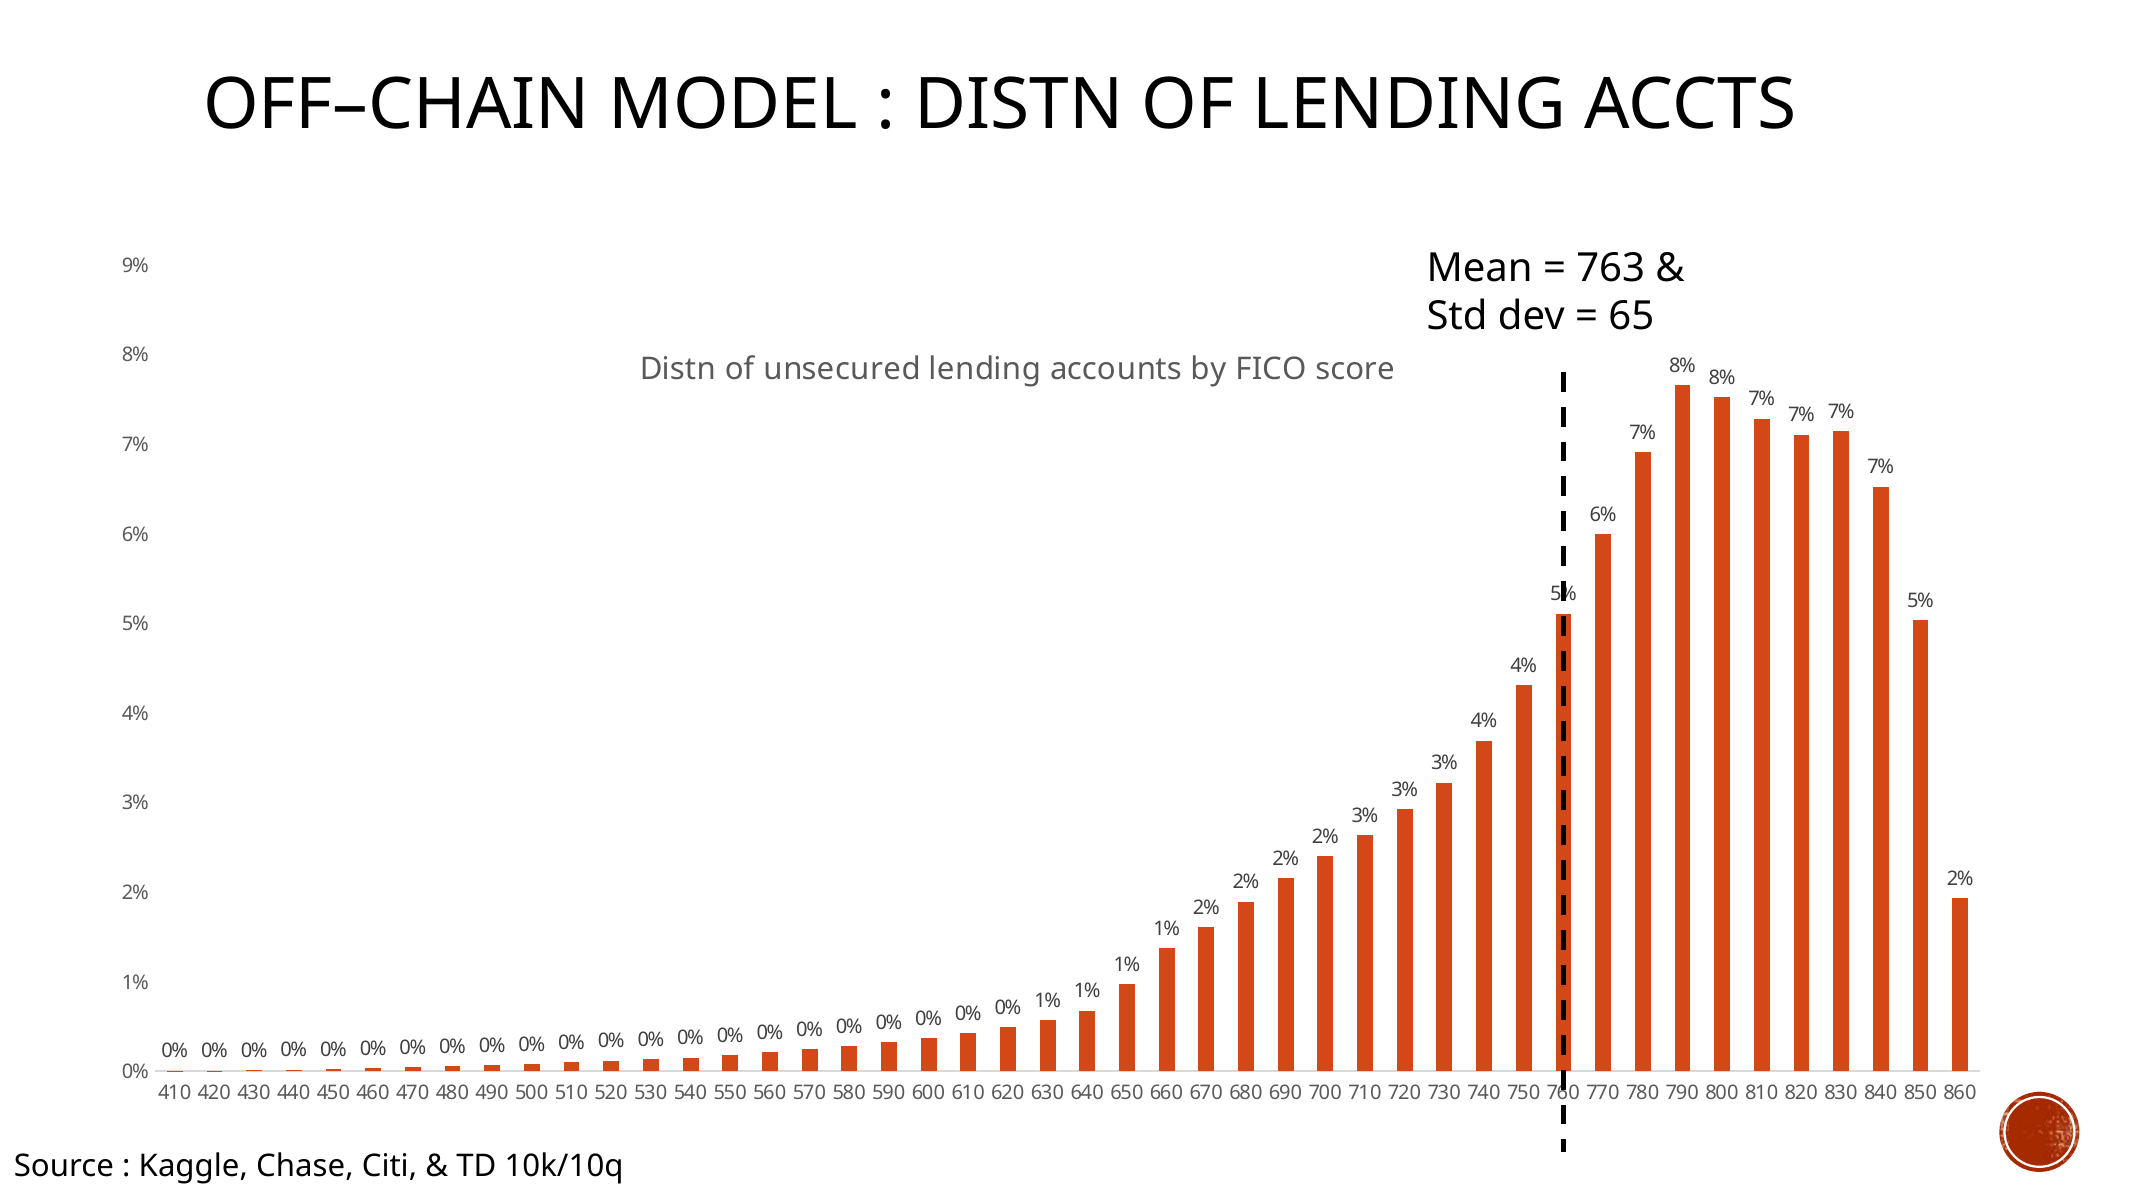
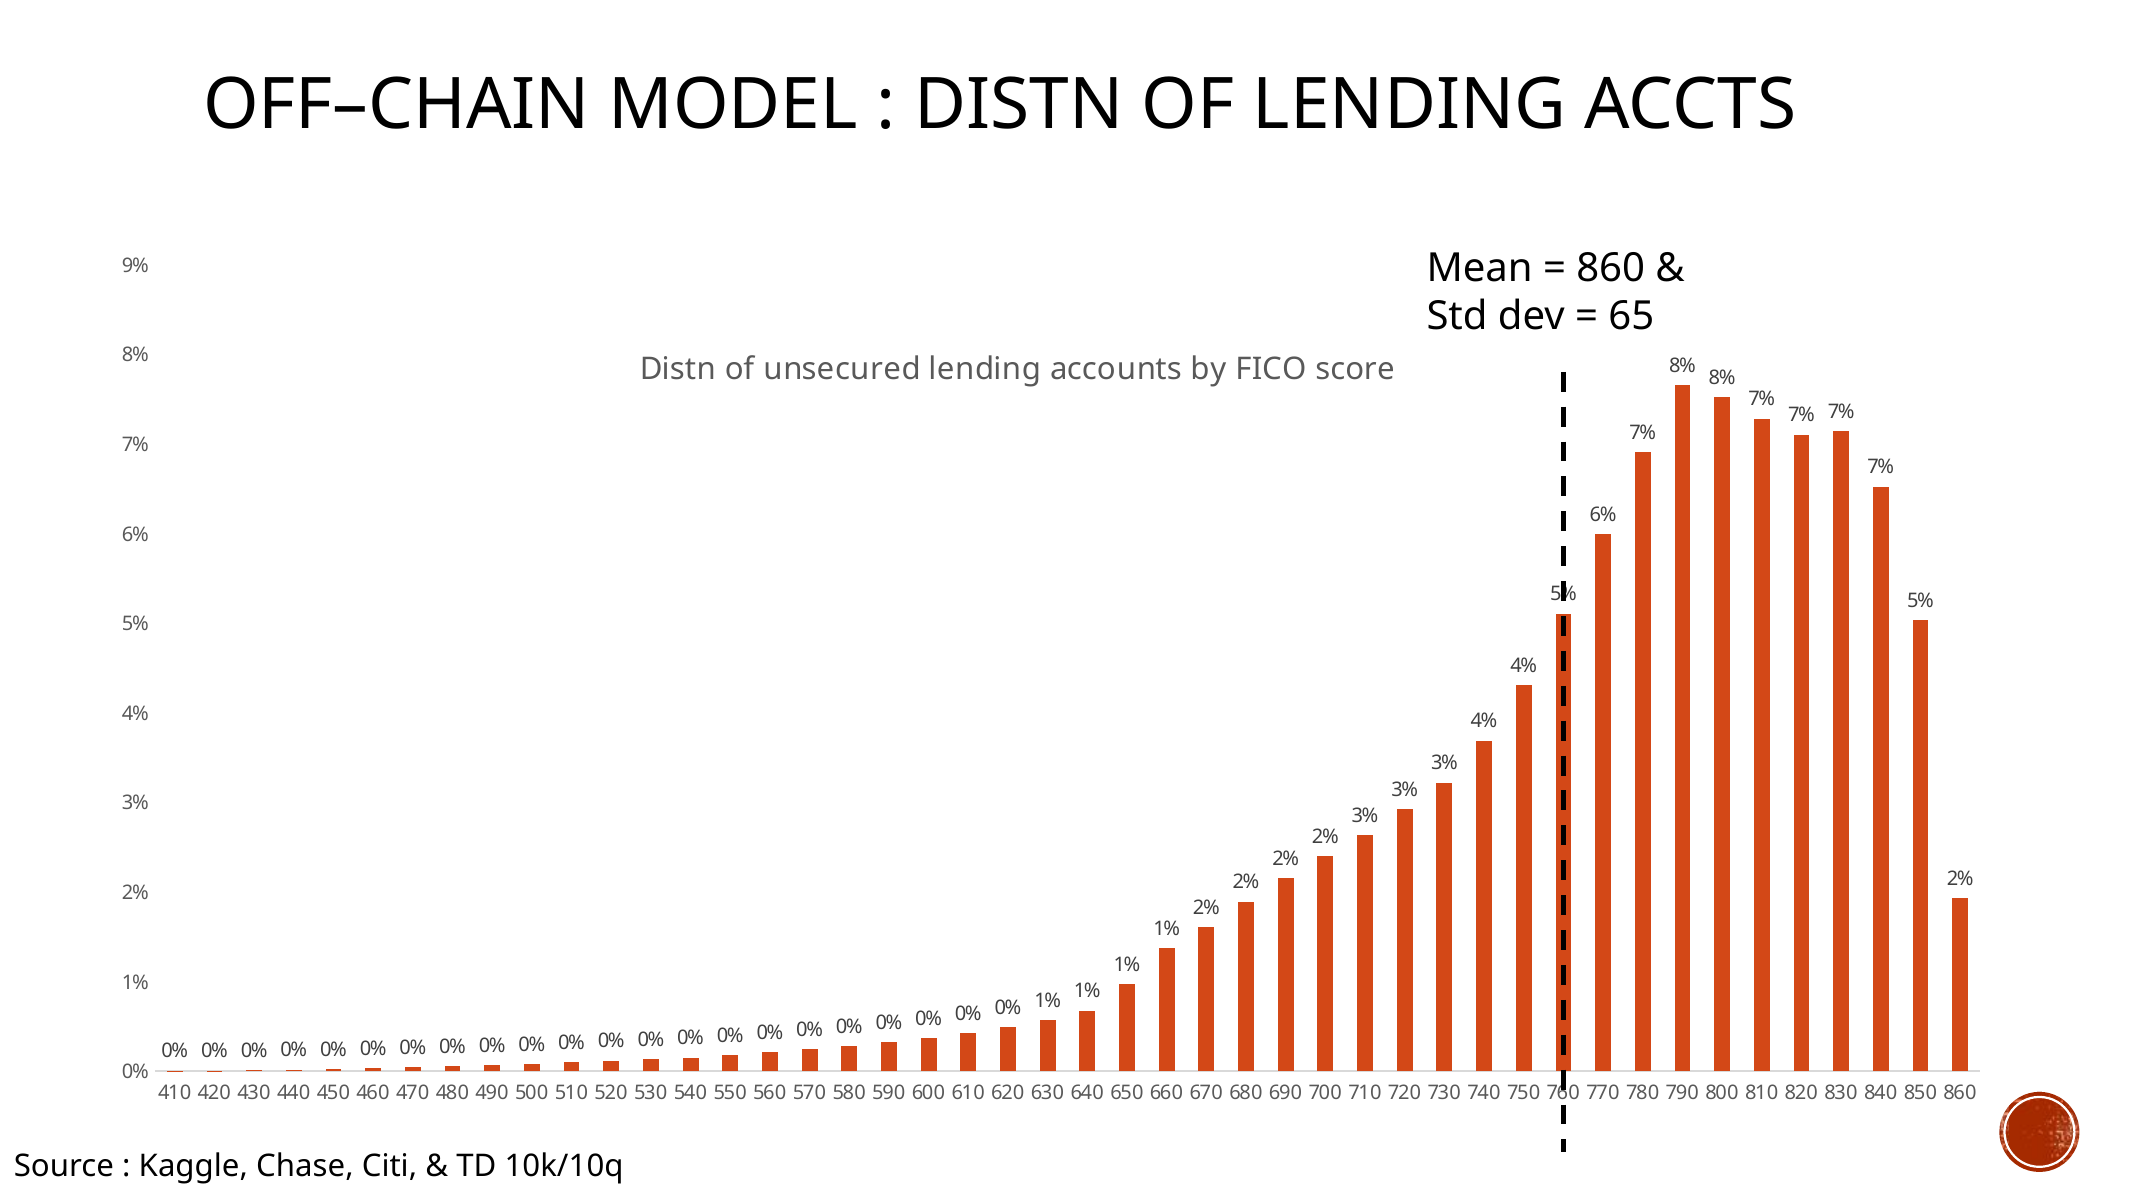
763 at (1611, 269): 763 -> 860
